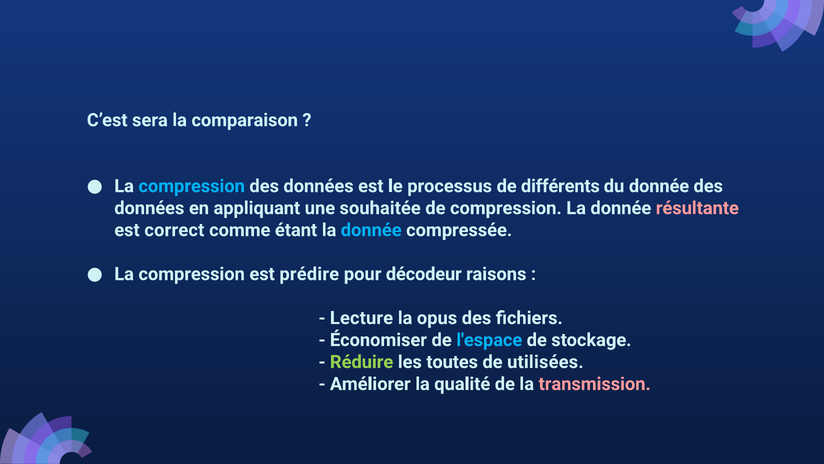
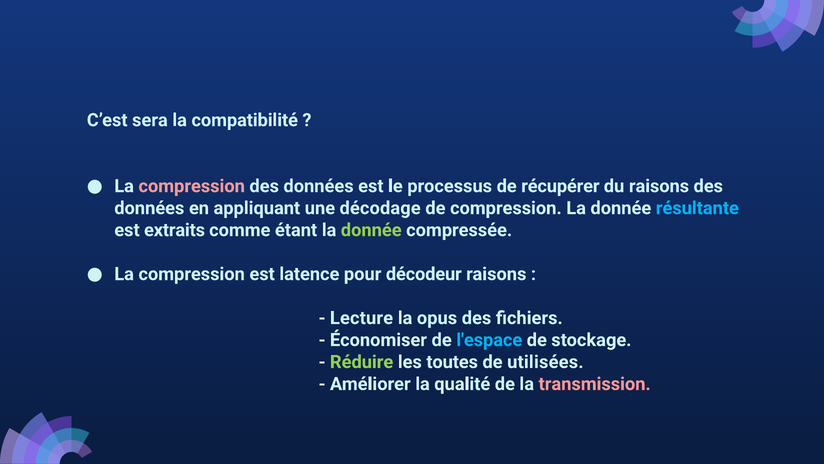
comparaison: comparaison -> compatibilité
compression at (192, 186) colour: light blue -> pink
différents: différents -> récupérer
du donnée: donnée -> raisons
souhaitée: souhaitée -> décodage
résultante colour: pink -> light blue
correct: correct -> extraits
donnée at (371, 230) colour: light blue -> light green
prédire: prédire -> latence
